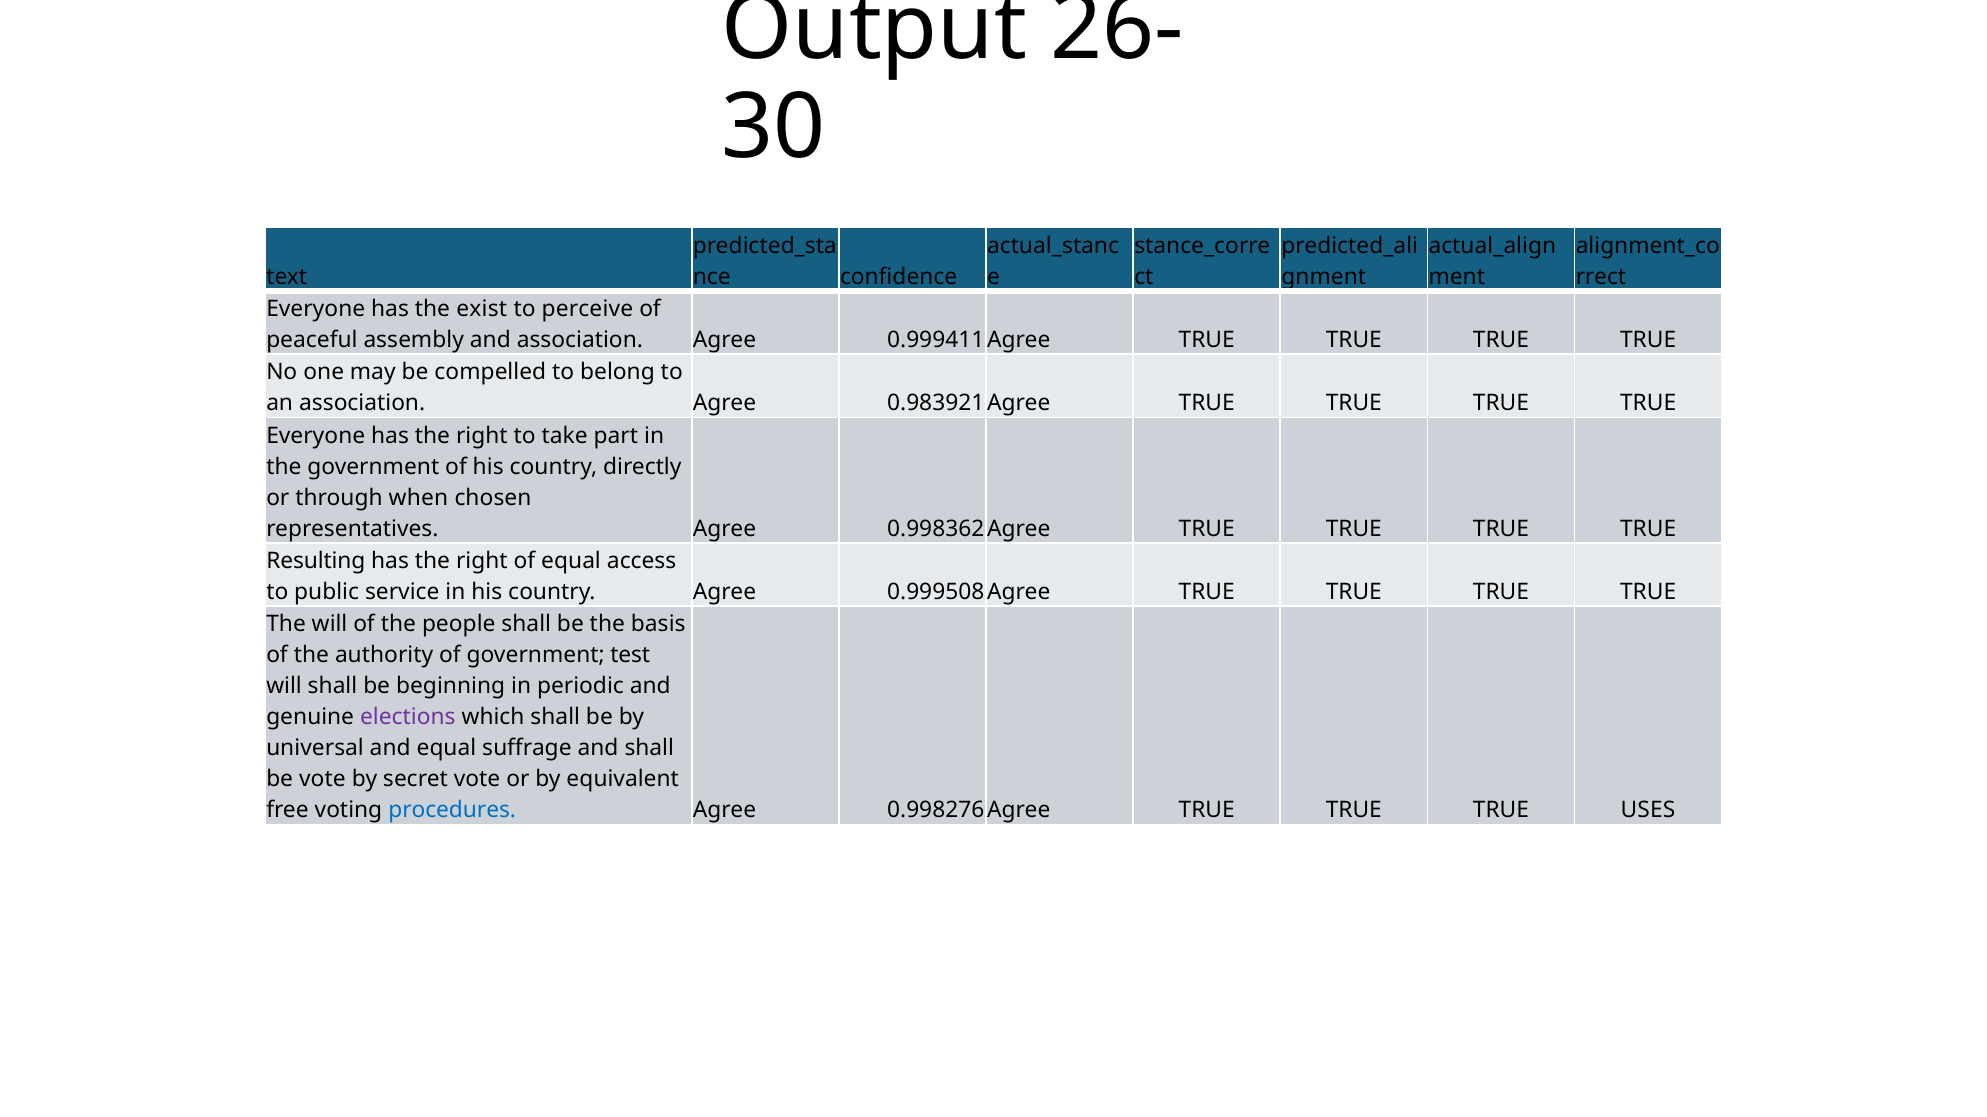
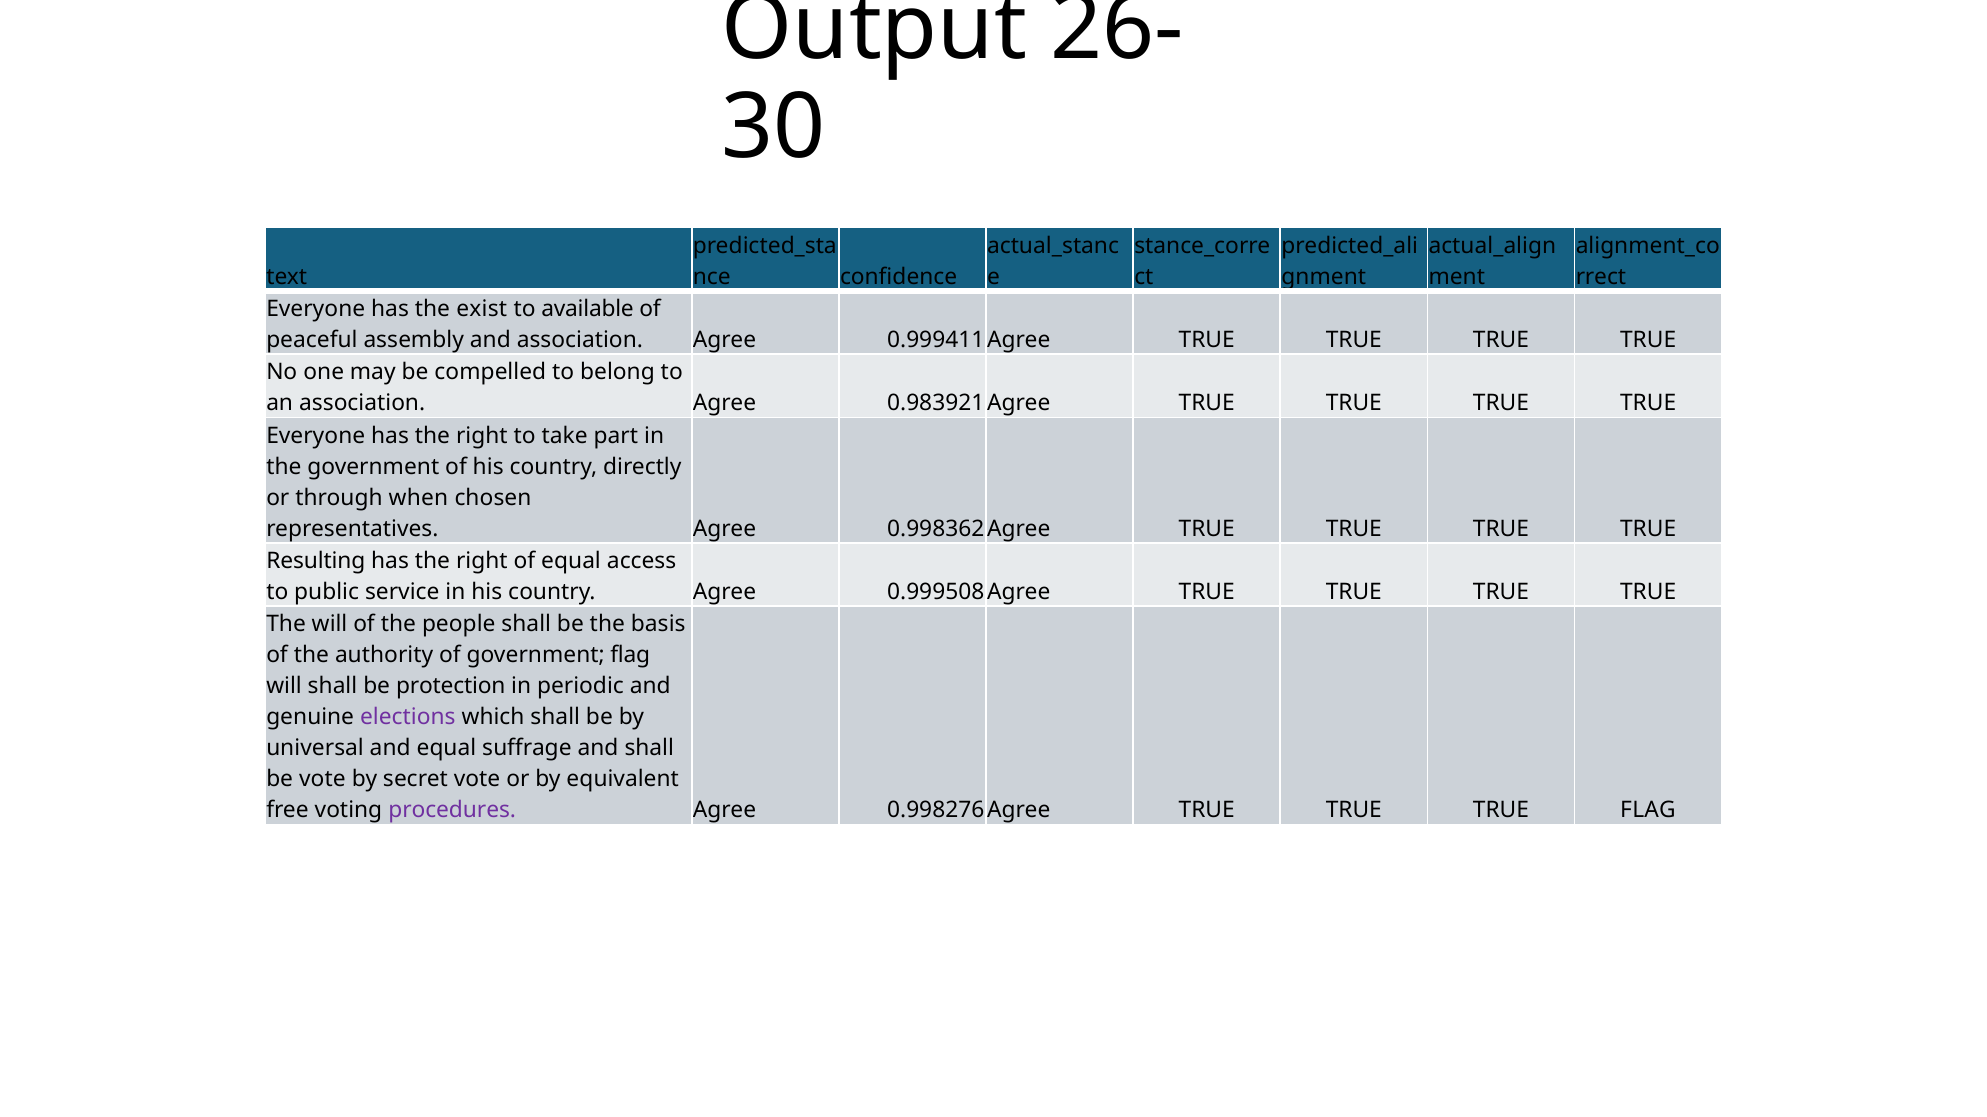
perceive: perceive -> available
government test: test -> flag
beginning: beginning -> protection
procedures colour: blue -> purple
TRUE USES: USES -> FLAG
